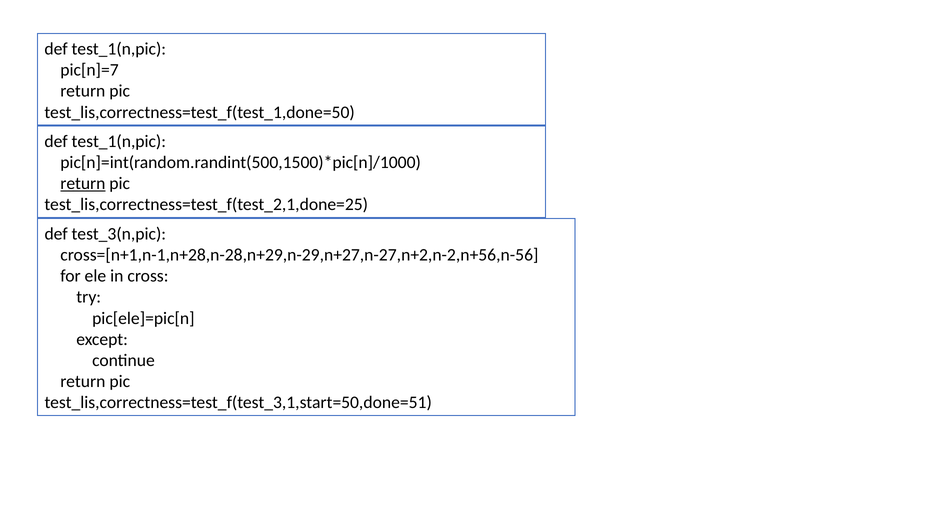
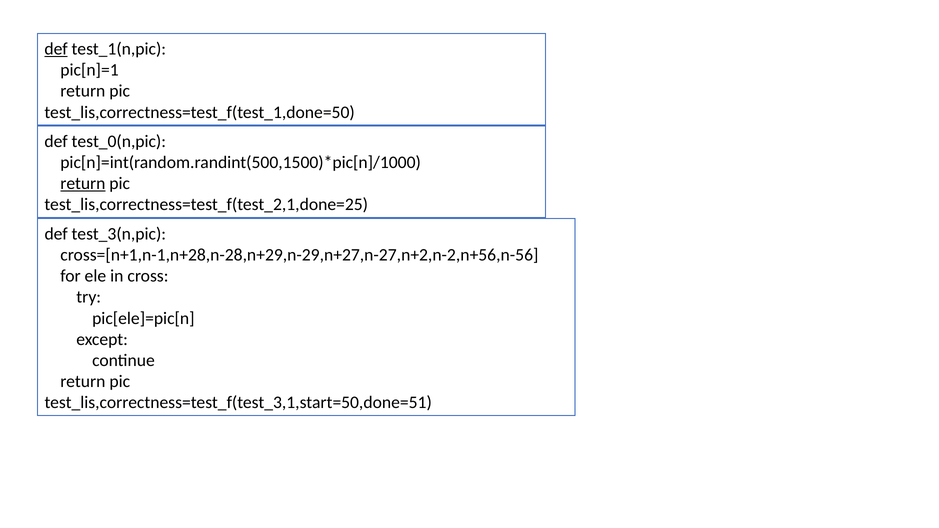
def at (56, 49) underline: none -> present
pic[n]=7: pic[n]=7 -> pic[n]=1
test_1(n,pic at (119, 141): test_1(n,pic -> test_0(n,pic
